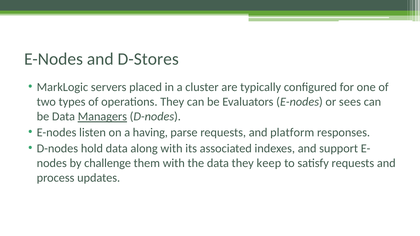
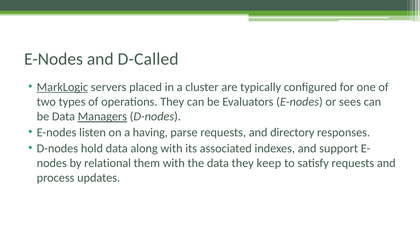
D-Stores: D-Stores -> D-Called
MarkLogic underline: none -> present
platform: platform -> directory
challenge: challenge -> relational
